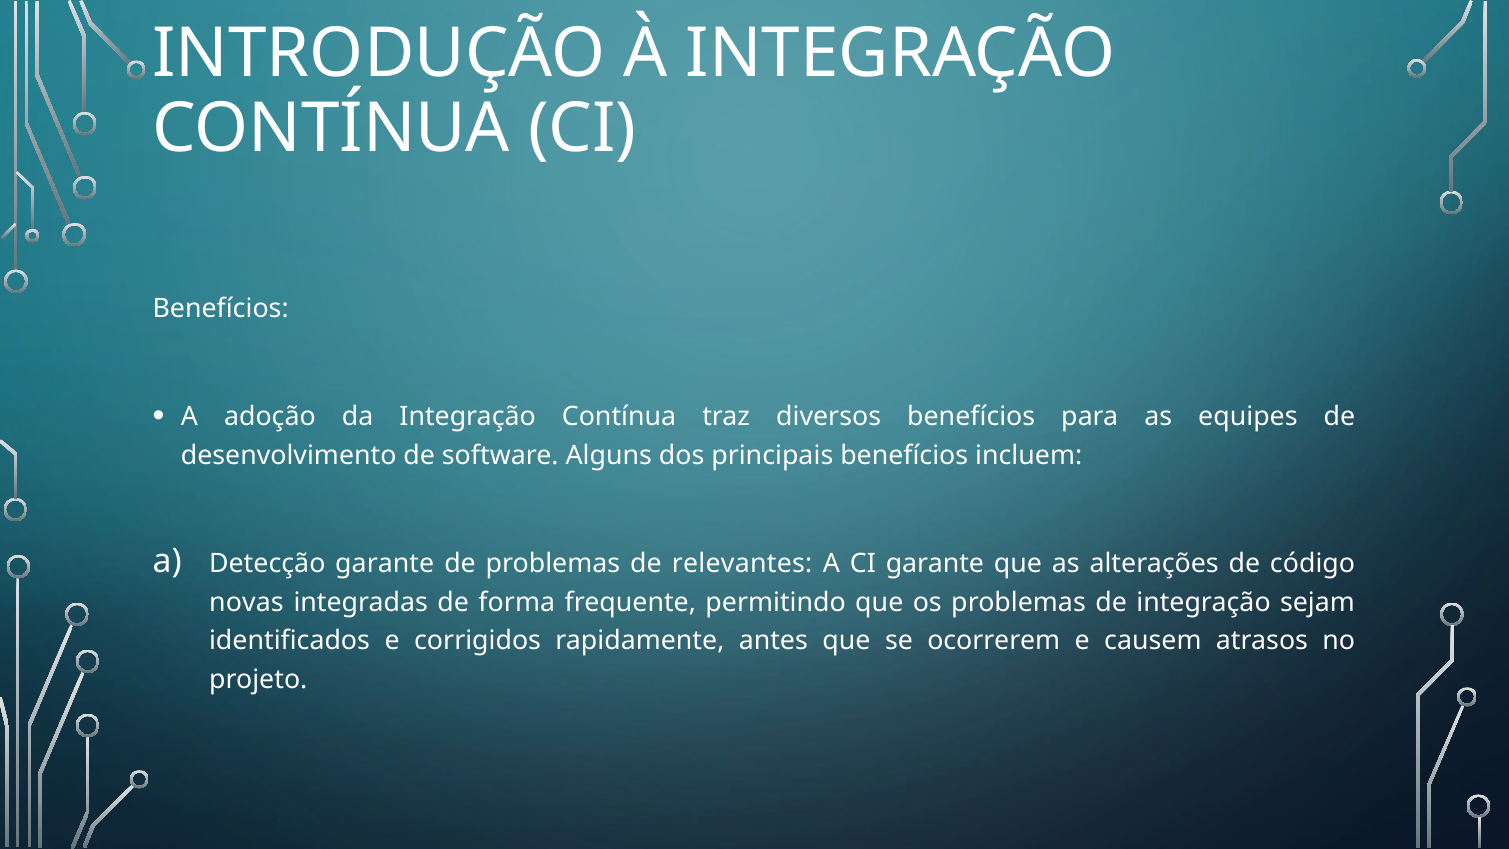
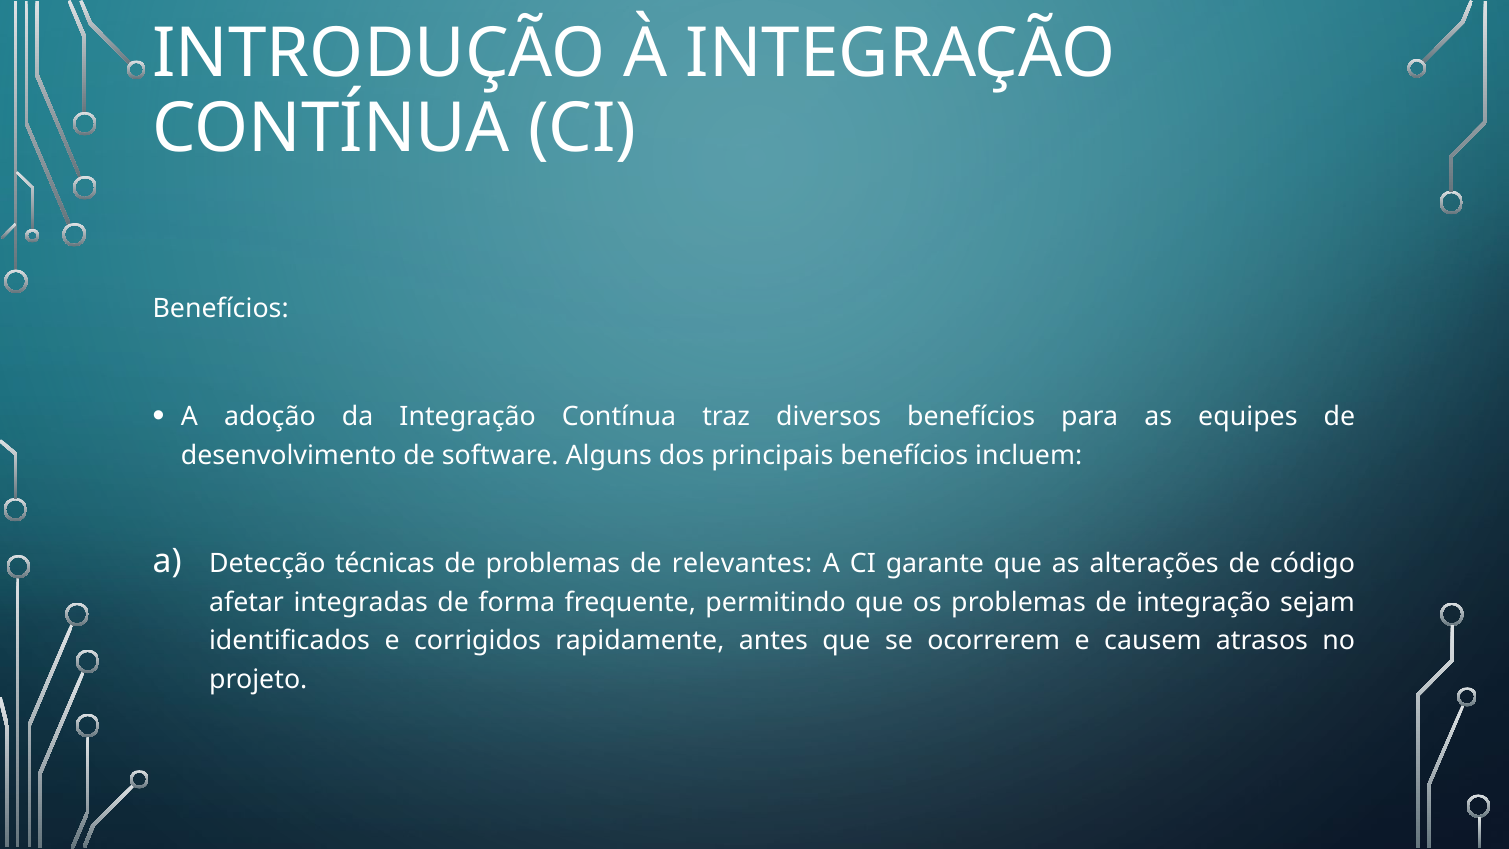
Detecção garante: garante -> técnicas
novas: novas -> afetar
